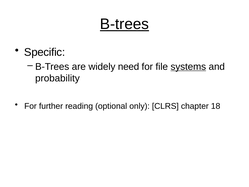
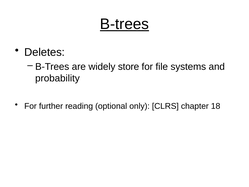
Specific: Specific -> Deletes
need: need -> store
systems underline: present -> none
